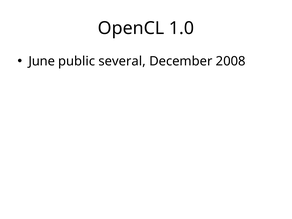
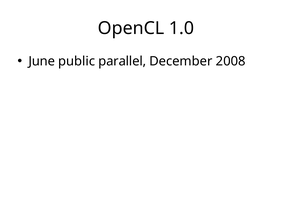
several: several -> parallel
